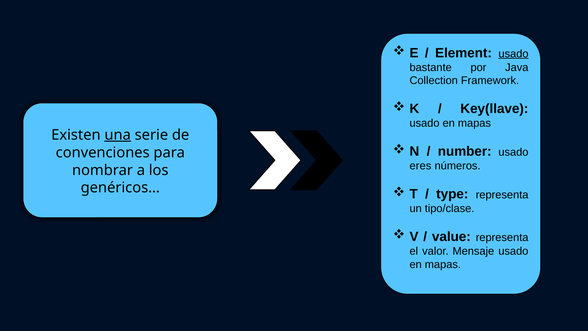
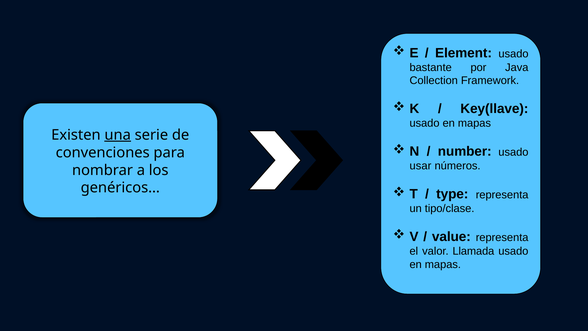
usado at (514, 54) underline: present -> none
eres: eres -> usar
Mensaje: Mensaje -> Llamada
